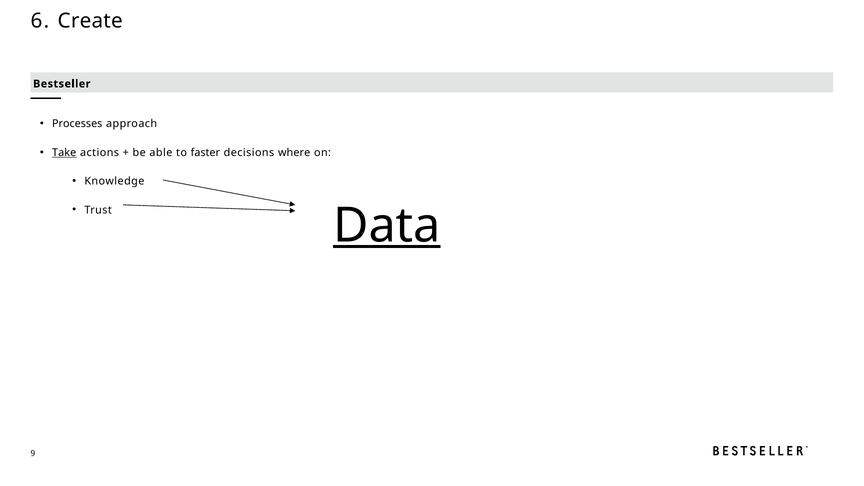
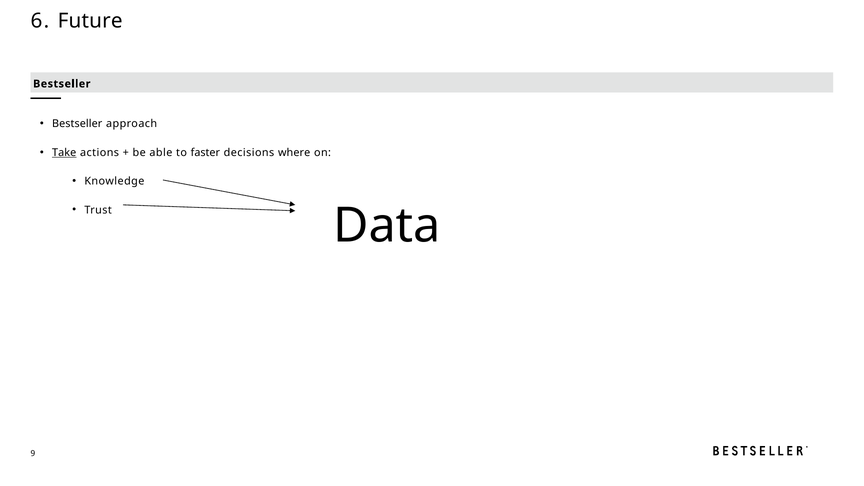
Create: Create -> Future
Processes at (77, 124): Processes -> Bestseller
Data underline: present -> none
